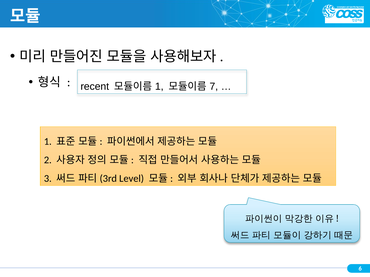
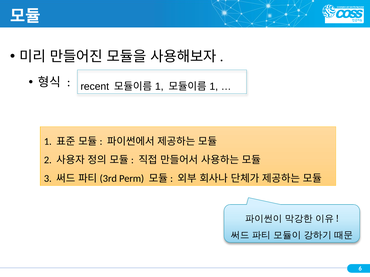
7 at (214, 87): 7 -> 1
Level: Level -> Perm
